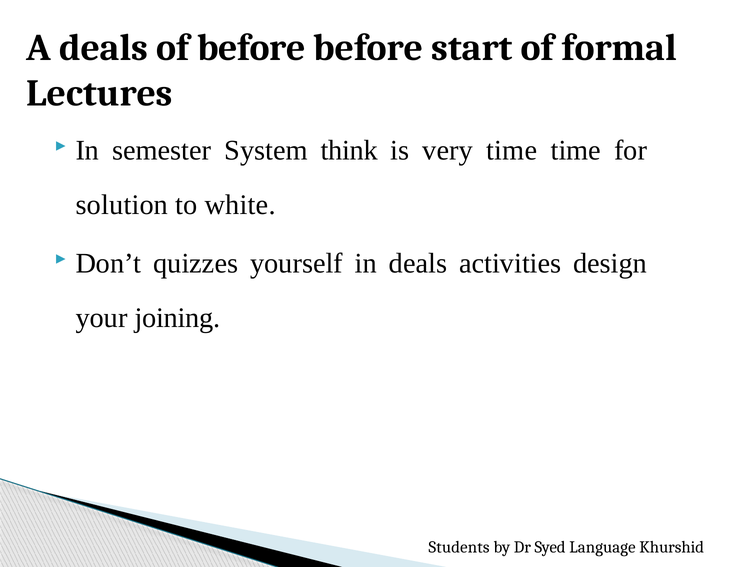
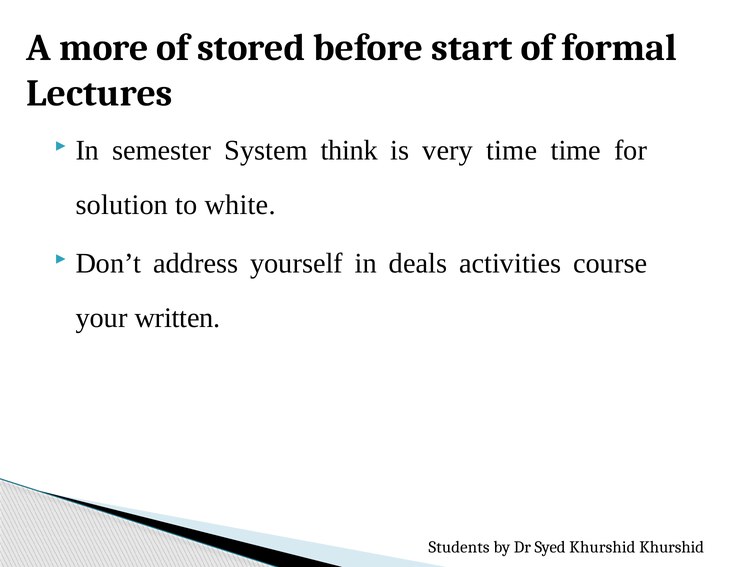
A deals: deals -> more
of before: before -> stored
quizzes: quizzes -> address
design: design -> course
joining: joining -> written
Syed Language: Language -> Khurshid
